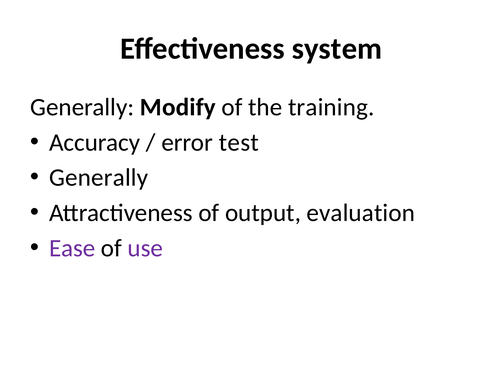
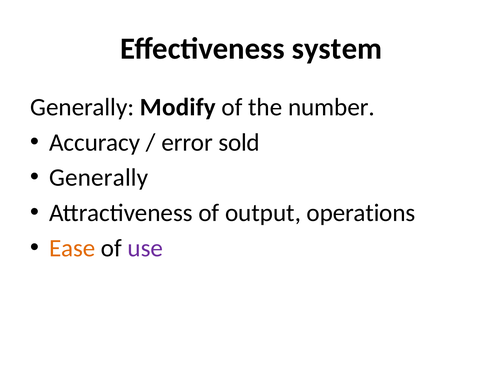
training: training -> number
test: test -> sold
evaluation: evaluation -> operations
Ease colour: purple -> orange
